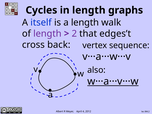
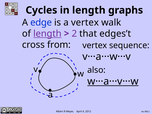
itself: itself -> edge
a length: length -> vertex
length at (47, 34) underline: none -> present
back: back -> from
